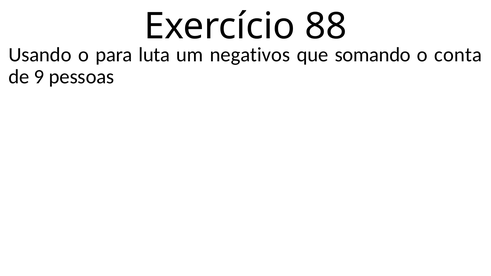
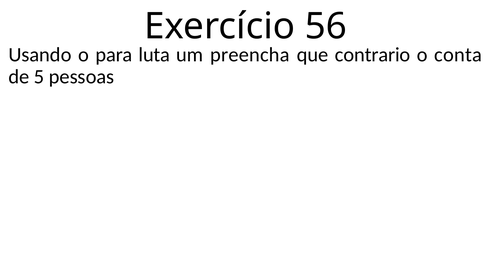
88: 88 -> 56
negativos: negativos -> preencha
somando: somando -> contrario
9: 9 -> 5
